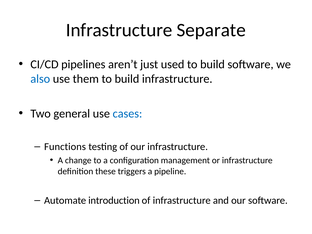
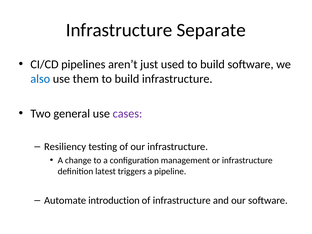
cases colour: blue -> purple
Functions: Functions -> Resiliency
these: these -> latest
